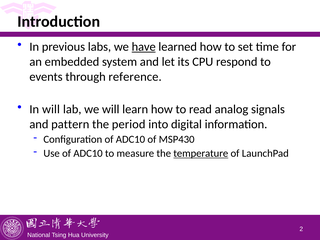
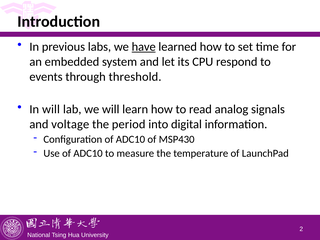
reference: reference -> threshold
pattern: pattern -> voltage
temperature underline: present -> none
